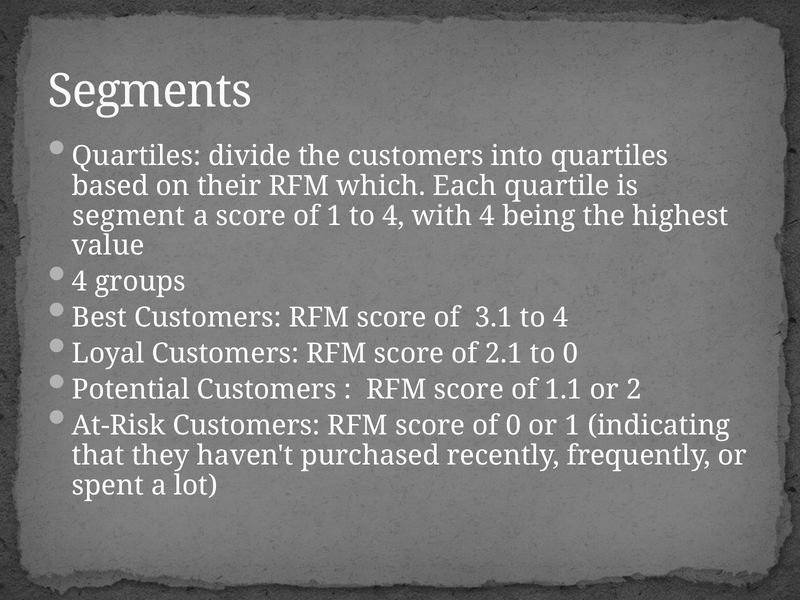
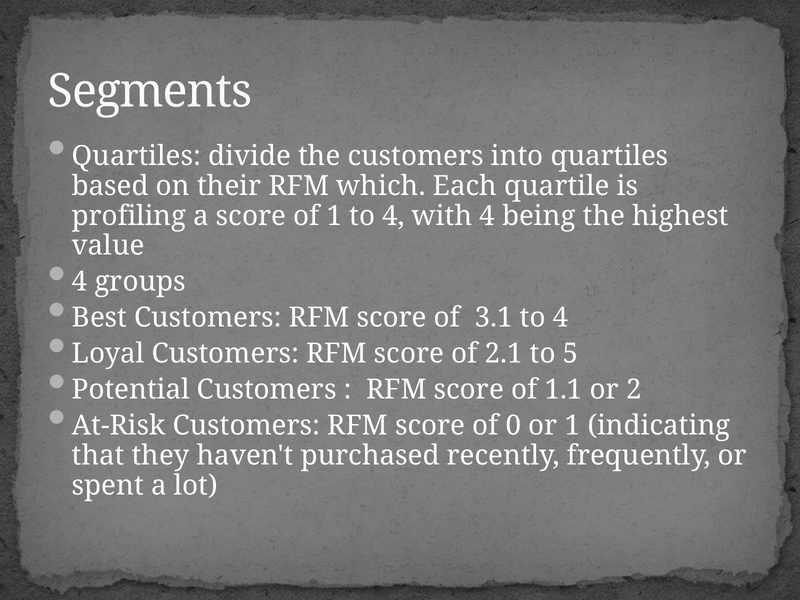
segment: segment -> profiling
to 0: 0 -> 5
